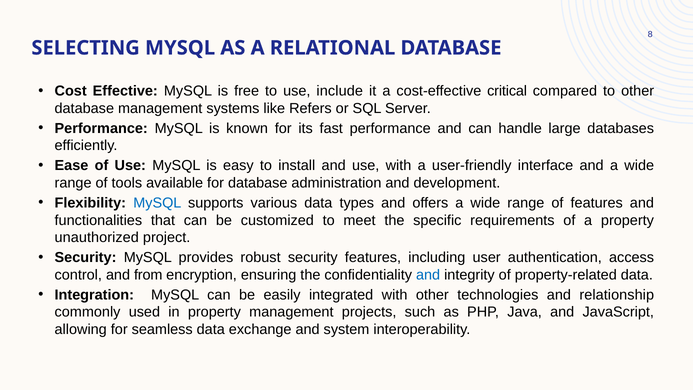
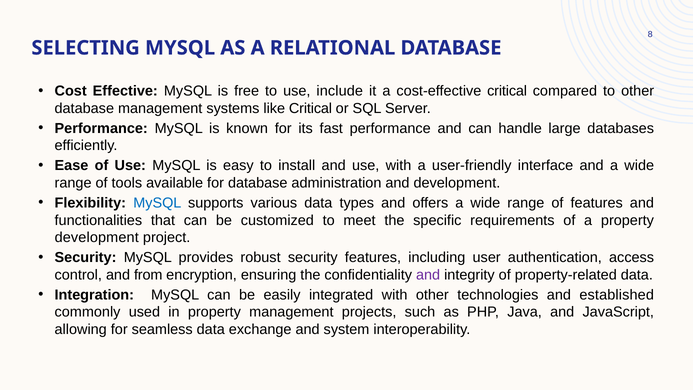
like Refers: Refers -> Critical
unauthorized at (97, 238): unauthorized -> development
and at (428, 275) colour: blue -> purple
relationship: relationship -> established
